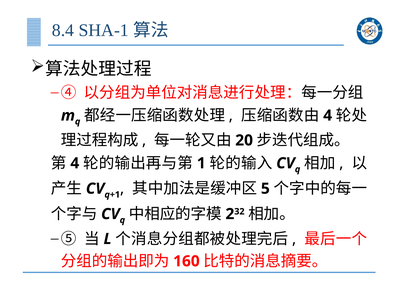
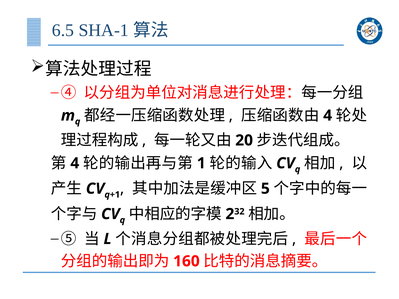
8.4: 8.4 -> 6.5
